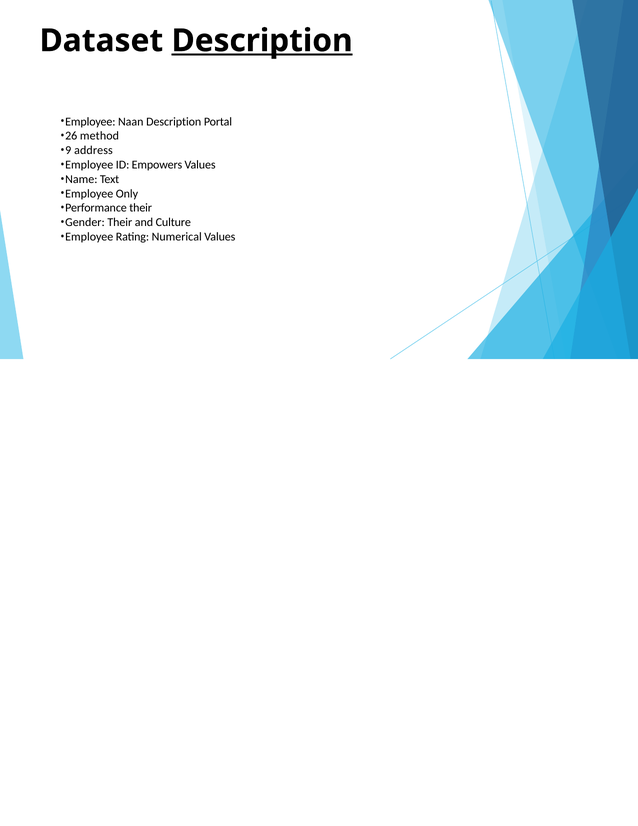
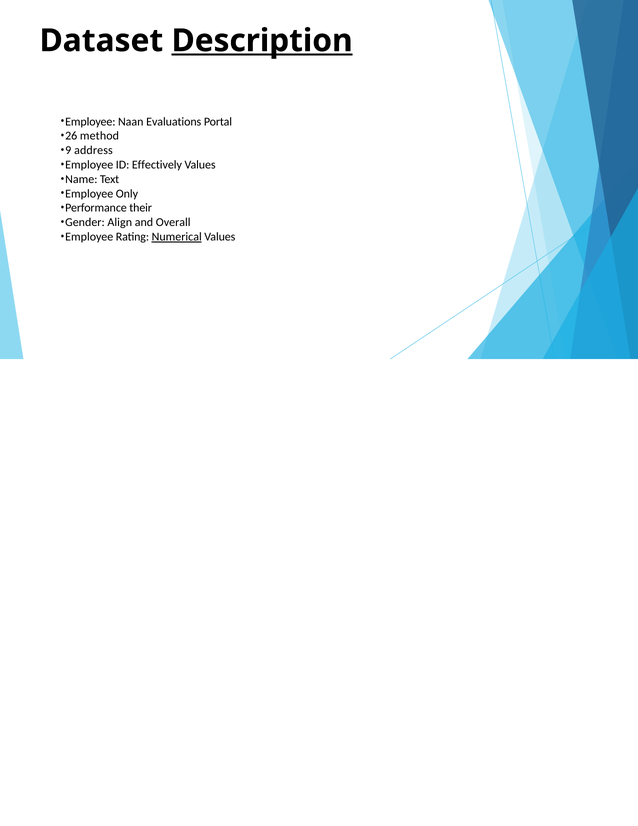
Naan Description: Description -> Evaluations
Empowers: Empowers -> Effectively
Gender Their: Their -> Align
Culture: Culture -> Overall
Numerical underline: none -> present
